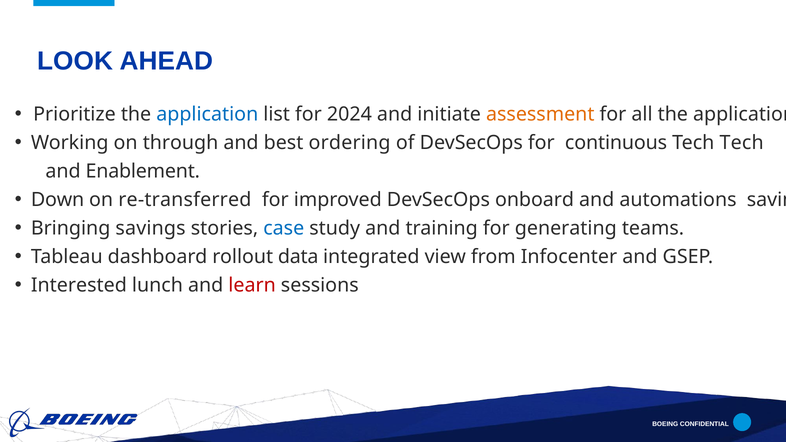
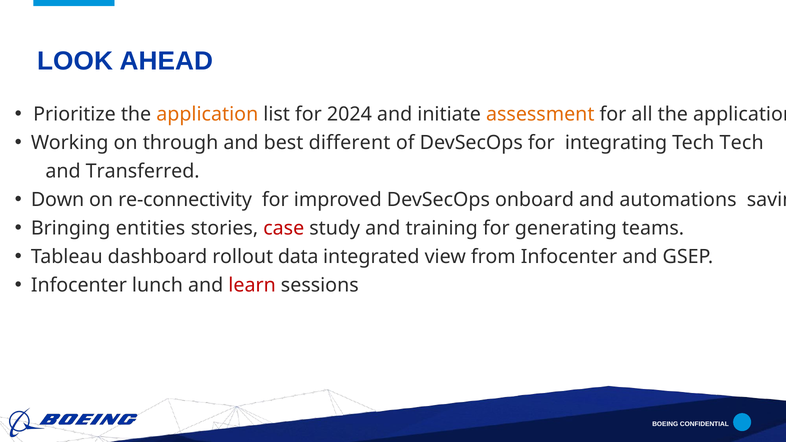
application colour: blue -> orange
ordering: ordering -> different
continuous: continuous -> integrating
Enablement: Enablement -> Transferred
re-transferred: re-transferred -> re-connectivity
Bringing savings: savings -> entities
case colour: blue -> red
Interested at (79, 285): Interested -> Infocenter
